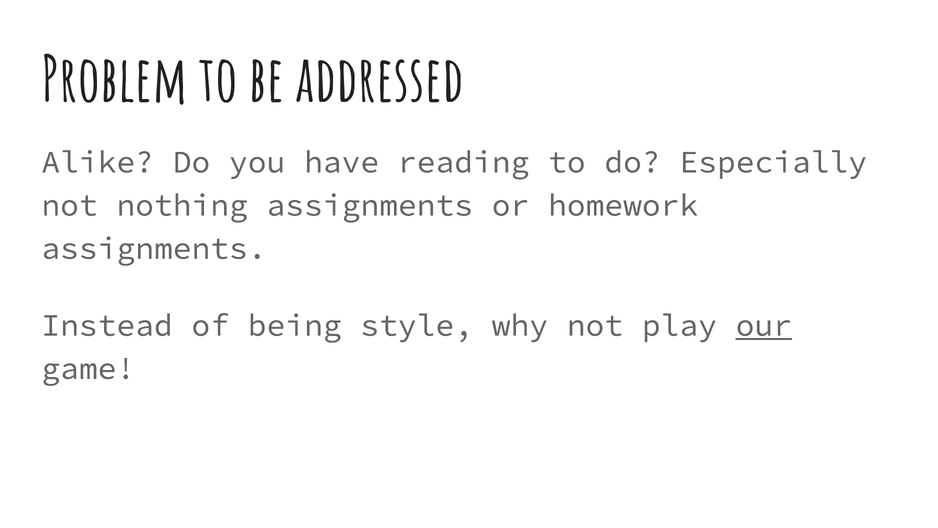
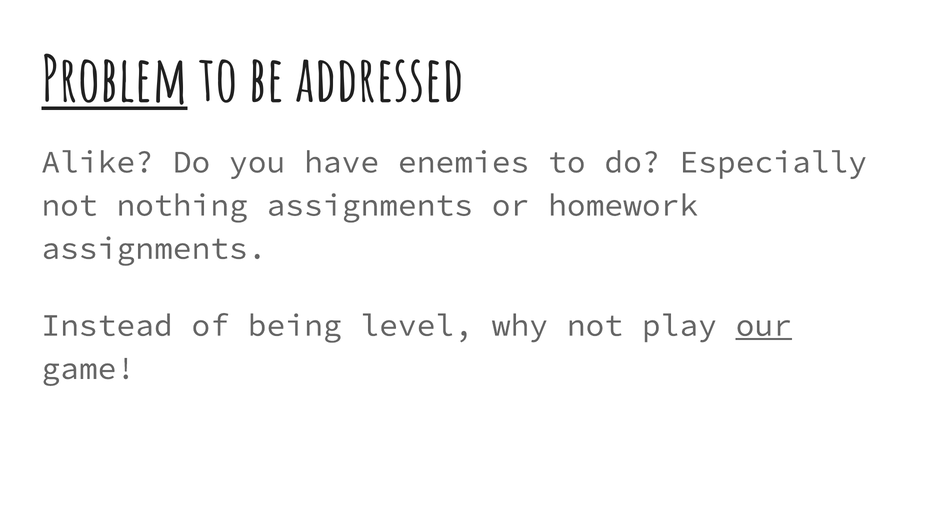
Problem underline: none -> present
reading: reading -> enemies
style: style -> level
